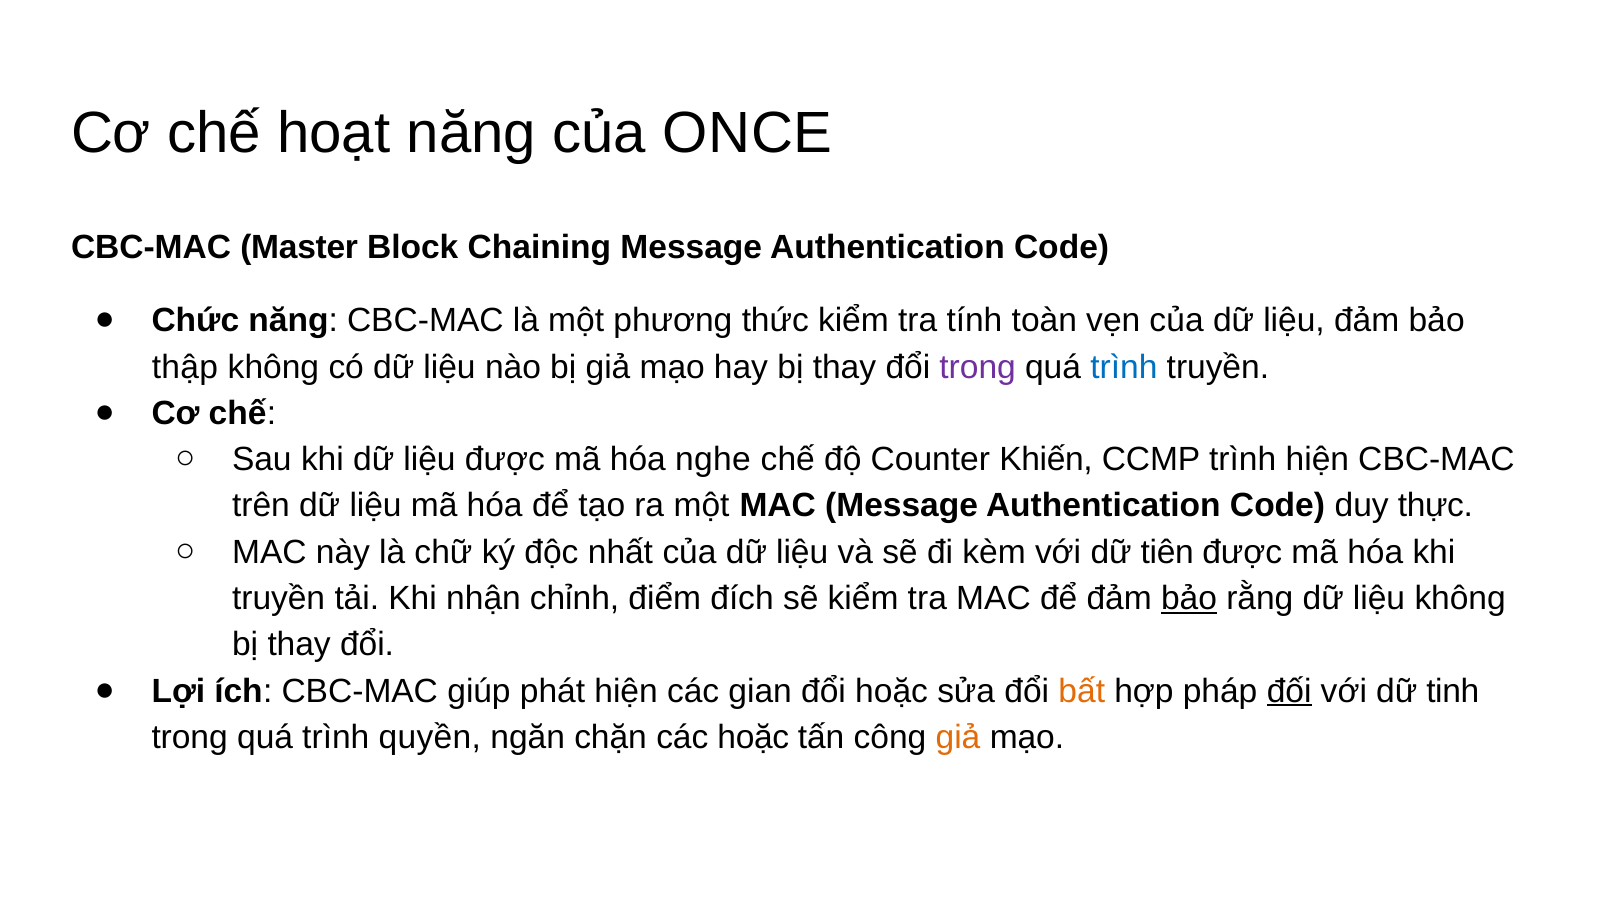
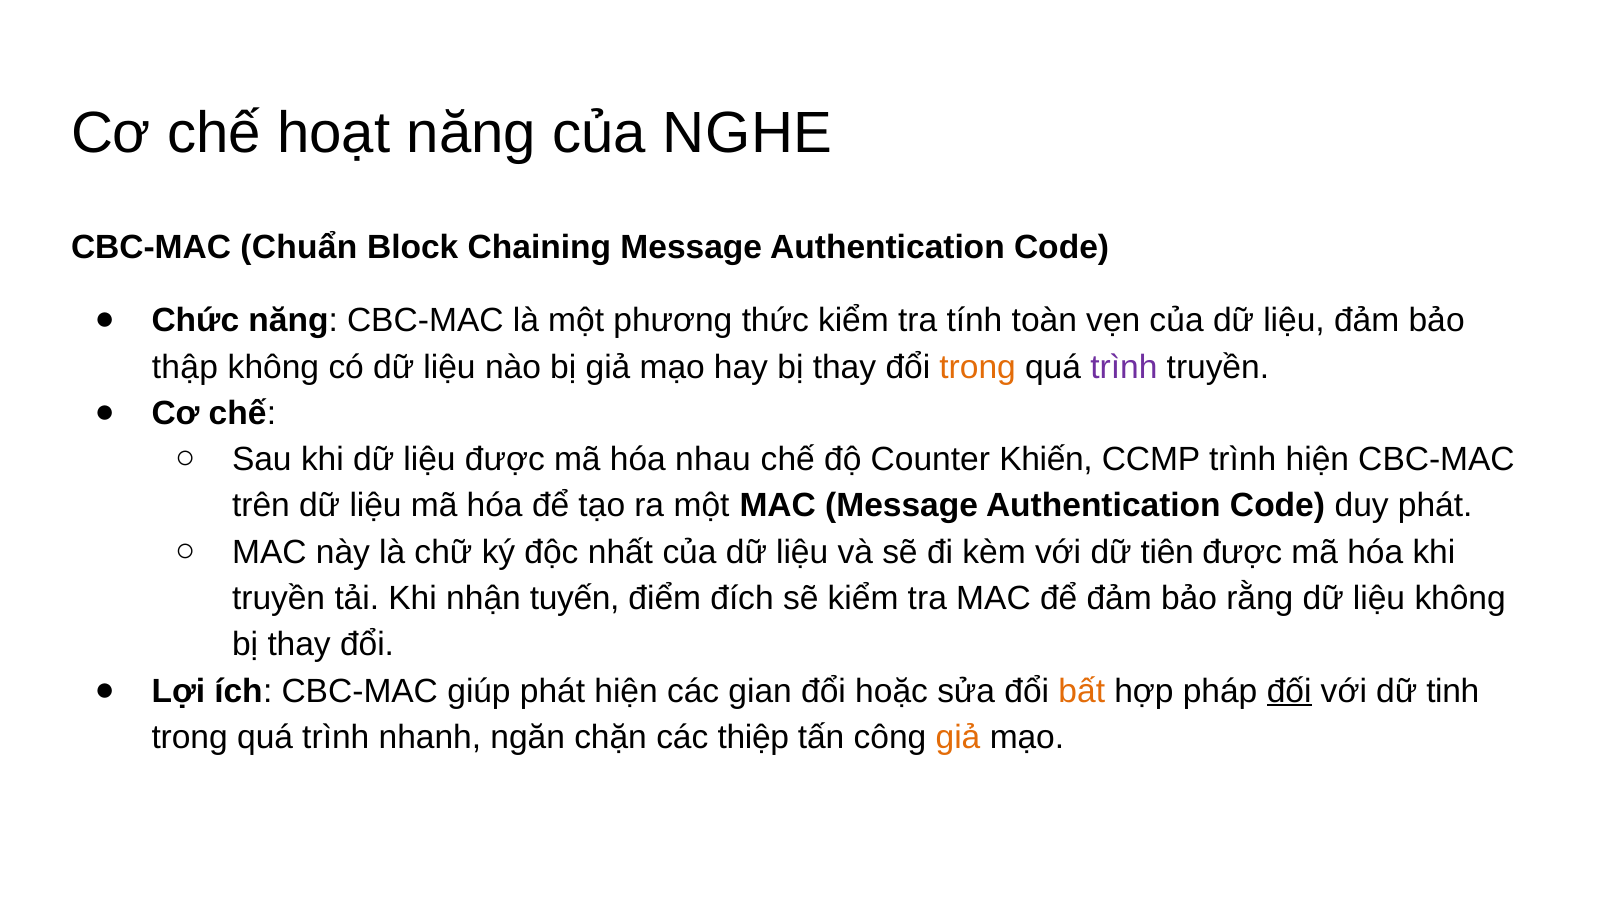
ONCE: ONCE -> NGHE
Master: Master -> Chuẩn
trong at (978, 367) colour: purple -> orange
trình at (1124, 367) colour: blue -> purple
nghe: nghe -> nhau
duy thực: thực -> phát
chỉnh: chỉnh -> tuyến
bảo at (1189, 599) underline: present -> none
quyền: quyền -> nhanh
các hoặc: hoặc -> thiệp
